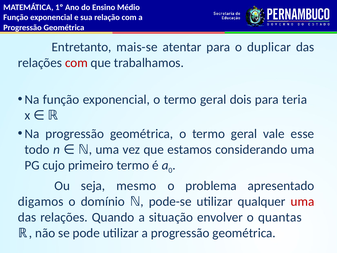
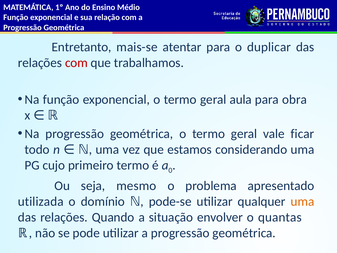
dois: dois -> aula
teria: teria -> obra
esse: esse -> ficar
digamos: digamos -> utilizada
uma at (303, 201) colour: red -> orange
